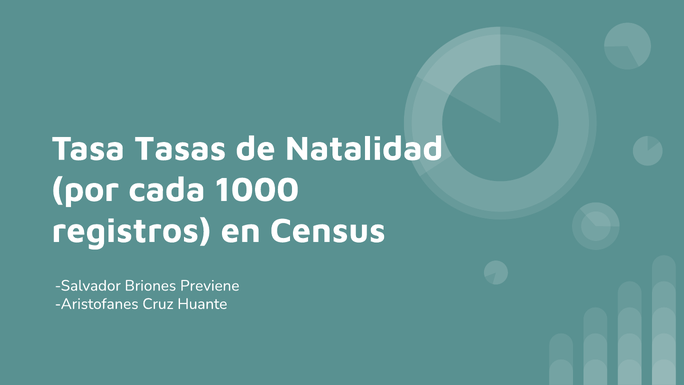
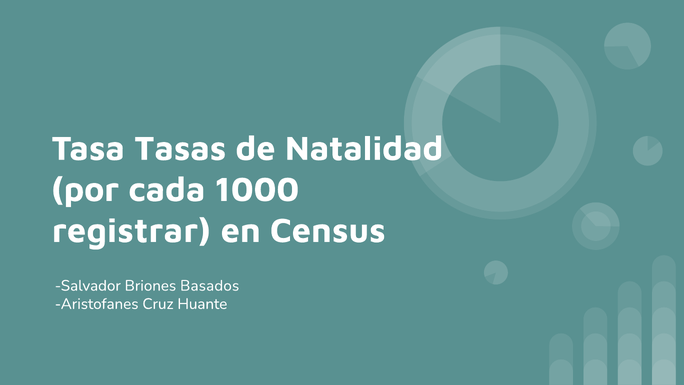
registros: registros -> registrar
Previene: Previene -> Basados
